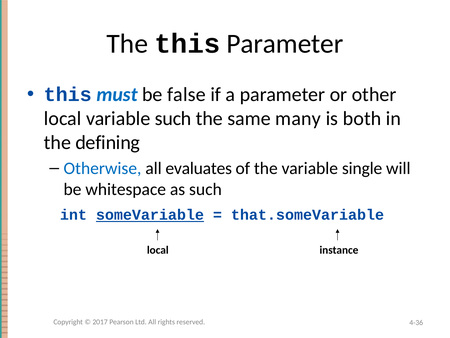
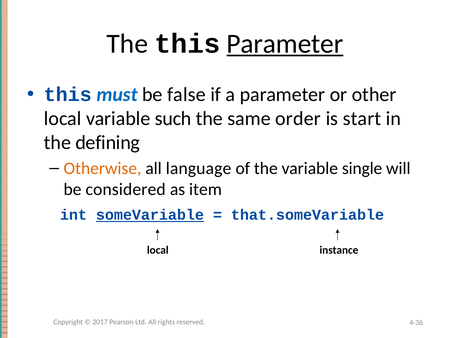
Parameter at (285, 44) underline: none -> present
many: many -> order
both: both -> start
Otherwise colour: blue -> orange
evaluates: evaluates -> language
whitespace: whitespace -> considered
as such: such -> item
